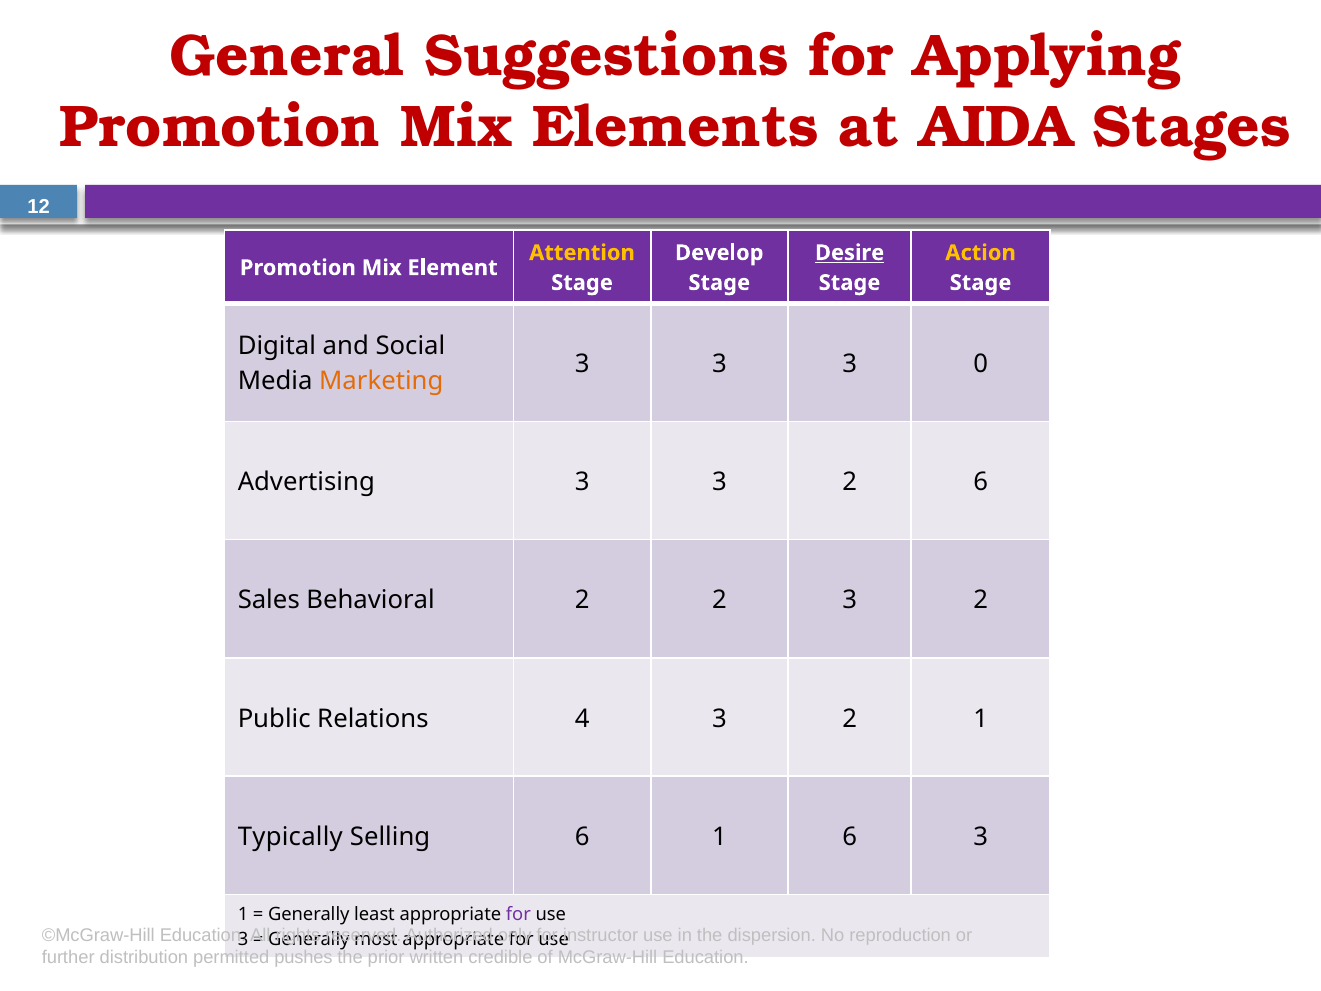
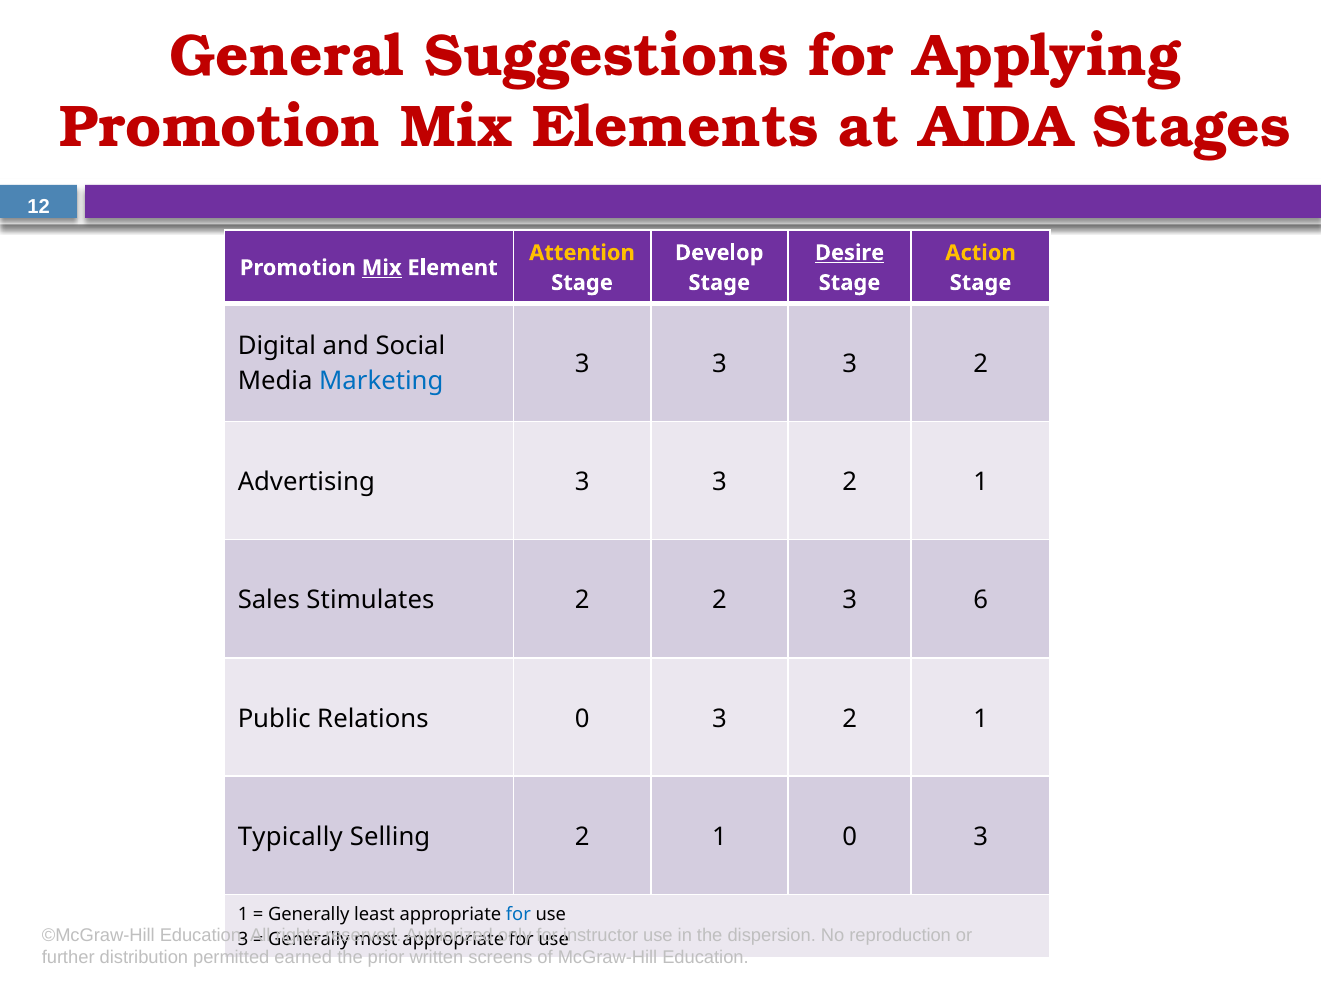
Mix at (382, 268) underline: none -> present
3 3 3 0: 0 -> 2
Marketing colour: orange -> blue
3 3 2 6: 6 -> 1
Behavioral: Behavioral -> Stimulates
2 3 2: 2 -> 6
Relations 4: 4 -> 0
Selling 6: 6 -> 2
1 6: 6 -> 0
for at (518, 914) colour: purple -> blue
pushes: pushes -> earned
credible: credible -> screens
